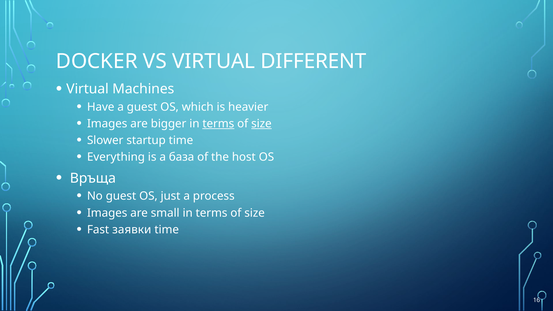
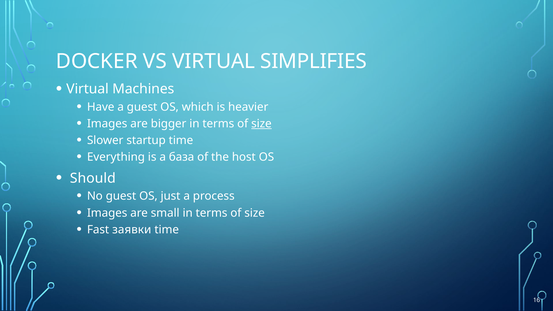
DIFFERENT: DIFFERENT -> SIMPLIFIES
terms at (218, 124) underline: present -> none
Връща: Връща -> Should
